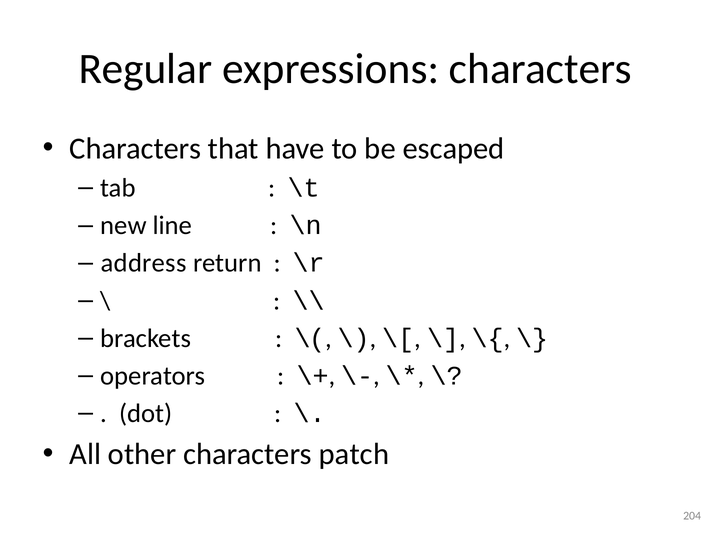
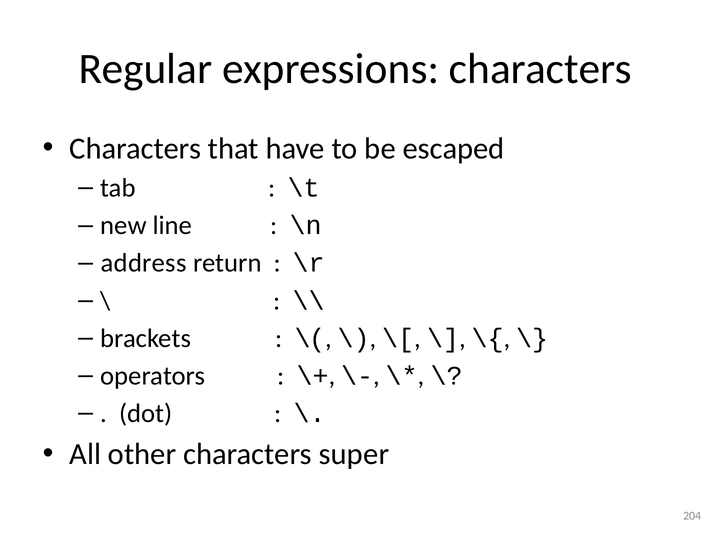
patch: patch -> super
